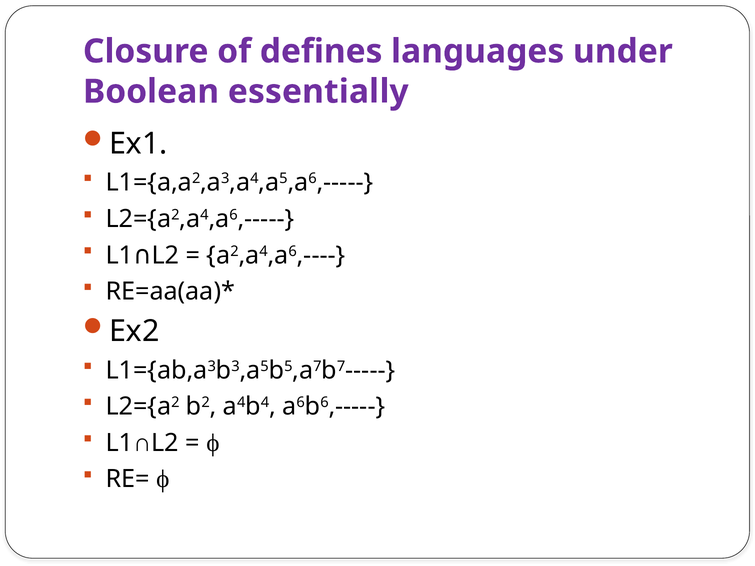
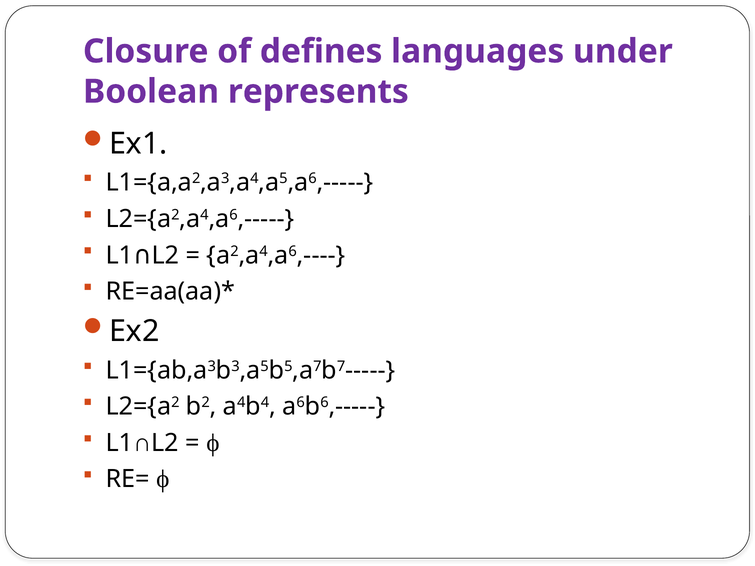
essentially: essentially -> represents
